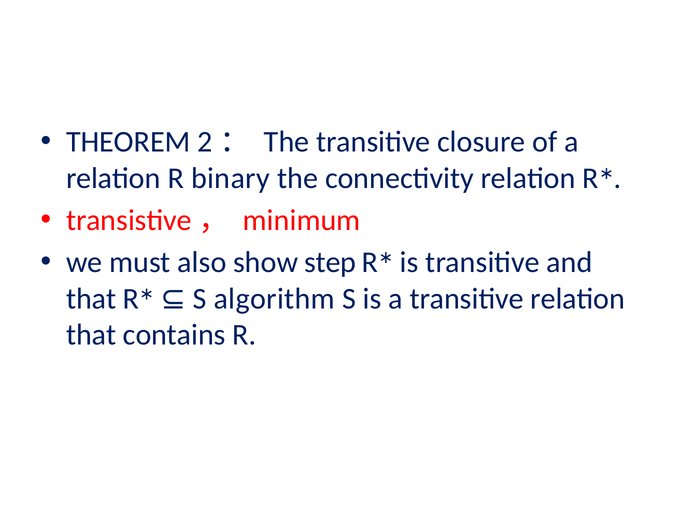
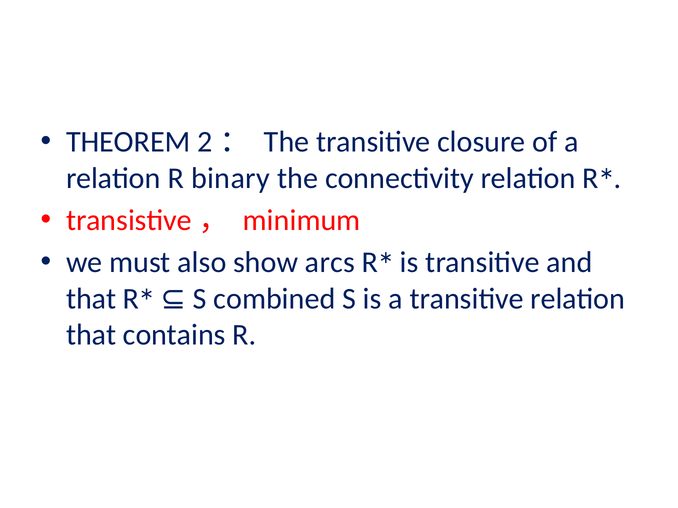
step: step -> arcs
algorithm: algorithm -> combined
